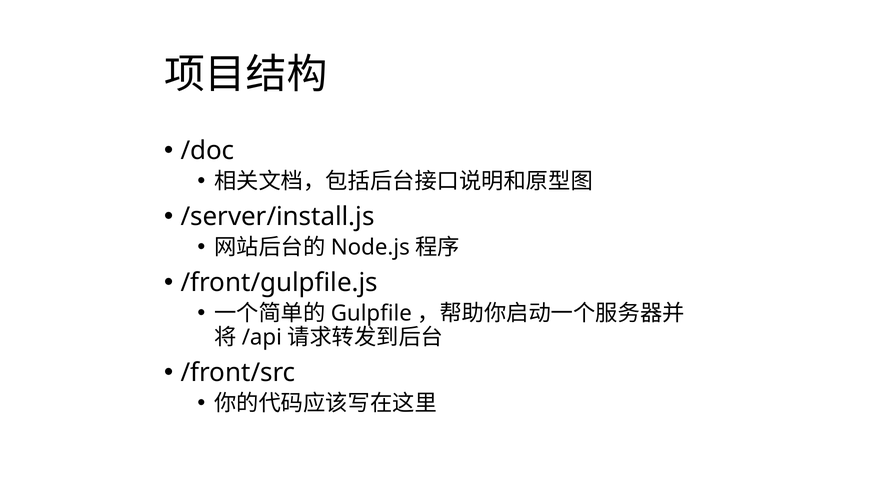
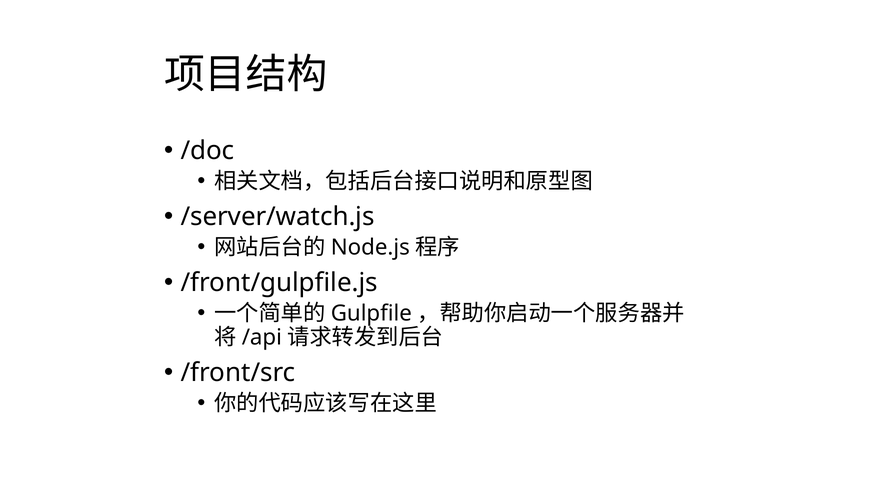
/server/install.js: /server/install.js -> /server/watch.js
